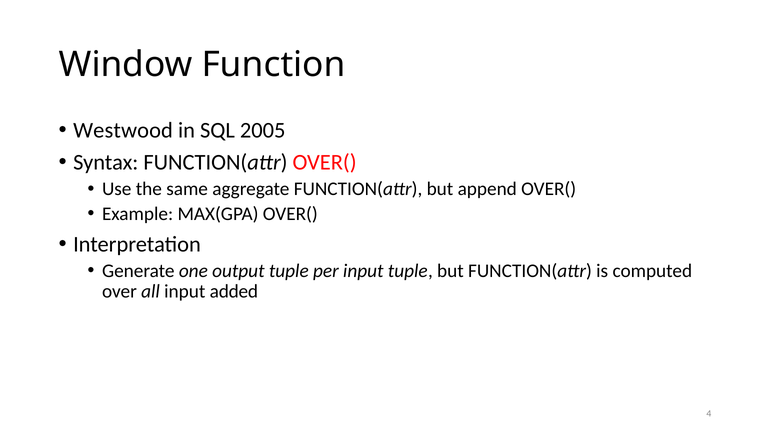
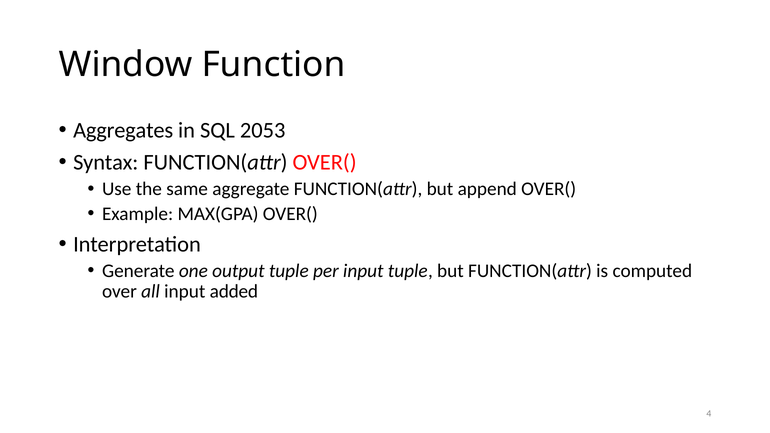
Westwood: Westwood -> Aggregates
2005: 2005 -> 2053
